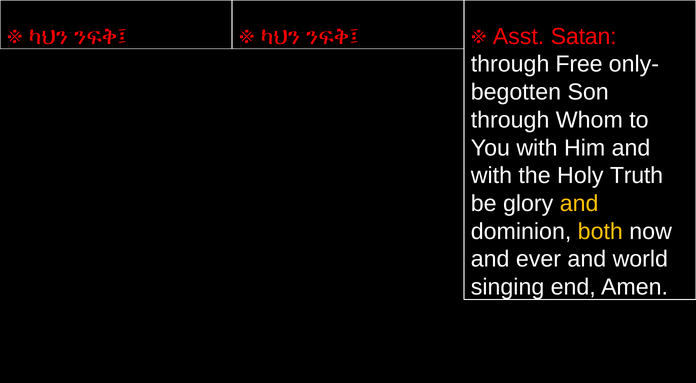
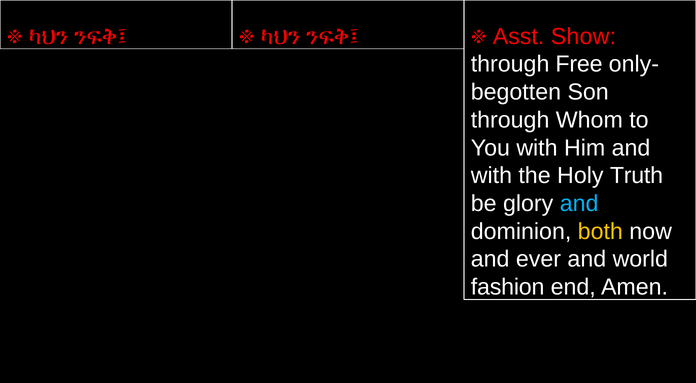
Satan: Satan -> Show
and at (579, 203) colour: yellow -> light blue
singing: singing -> fashion
